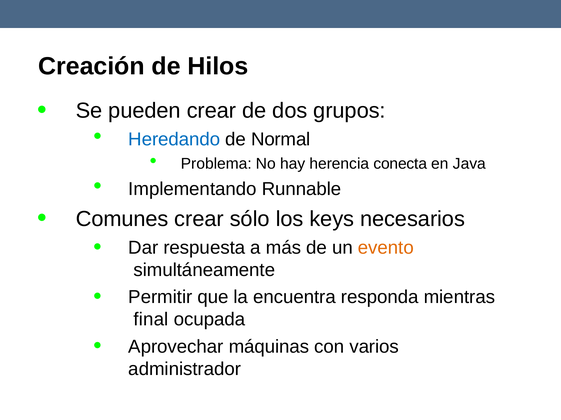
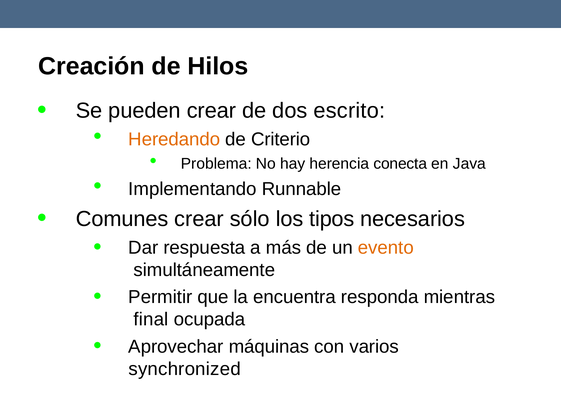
grupos: grupos -> escrito
Heredando colour: blue -> orange
Normal: Normal -> Criterio
keys: keys -> tipos
administrador: administrador -> synchronized
